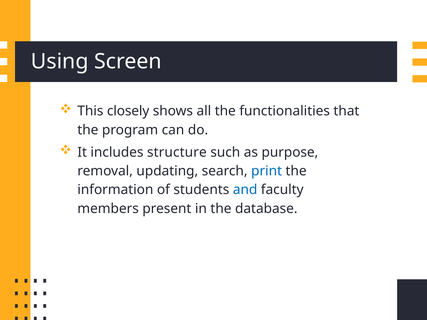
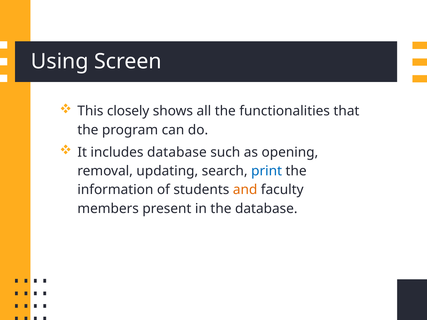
includes structure: structure -> database
purpose: purpose -> opening
and colour: blue -> orange
